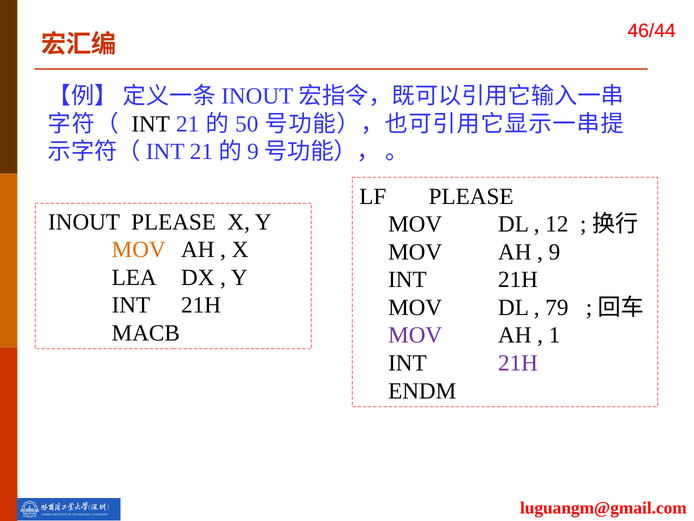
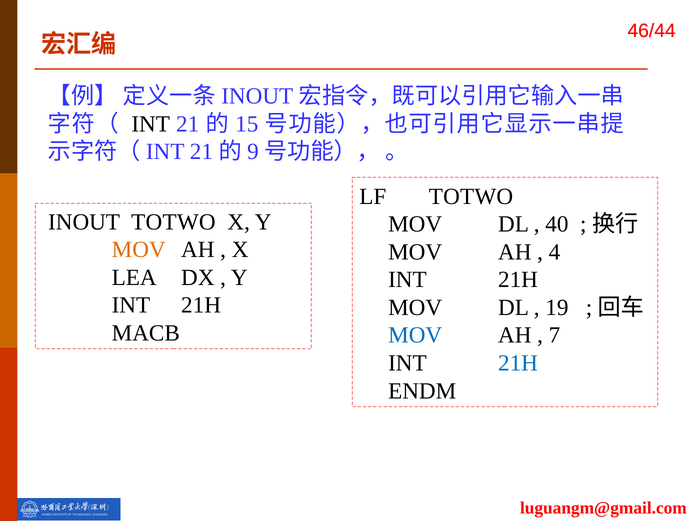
50: 50 -> 15
LF PLEASE: PLEASE -> TOTWO
INOUT PLEASE: PLEASE -> TOTWO
12: 12 -> 40
9: 9 -> 4
79: 79 -> 19
MOV at (415, 335) colour: purple -> blue
1: 1 -> 7
21H at (518, 363) colour: purple -> blue
